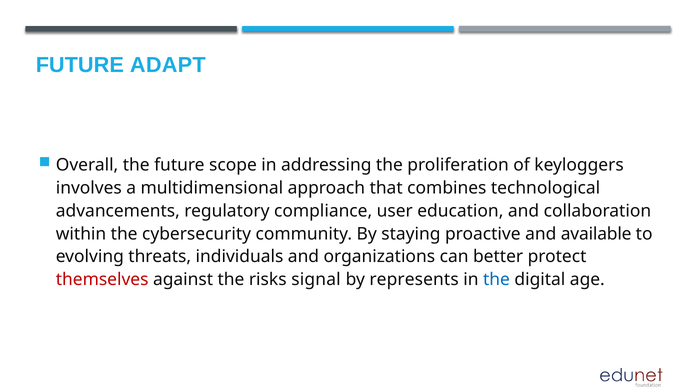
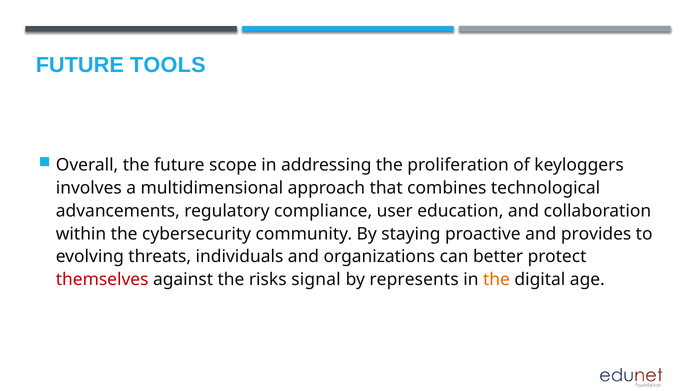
ADAPT: ADAPT -> TOOLS
available: available -> provides
the at (497, 280) colour: blue -> orange
